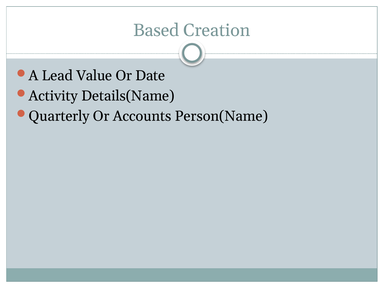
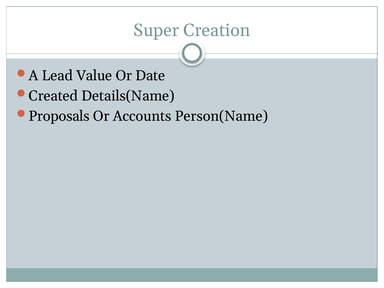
Based: Based -> Super
Activity: Activity -> Created
Quarterly: Quarterly -> Proposals
